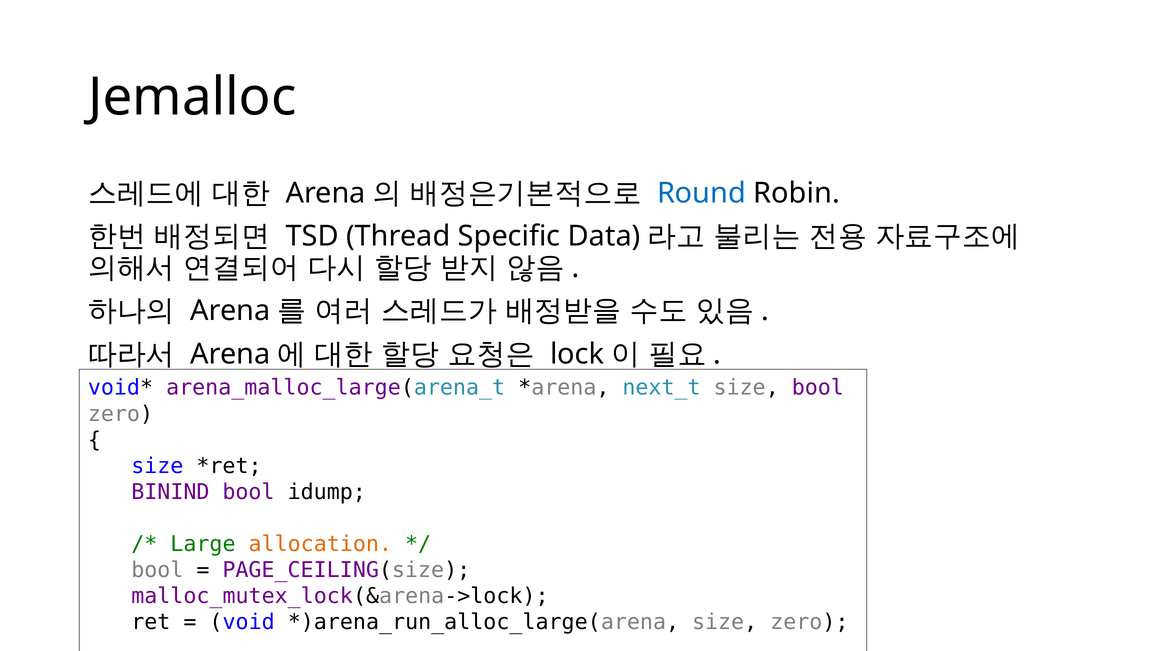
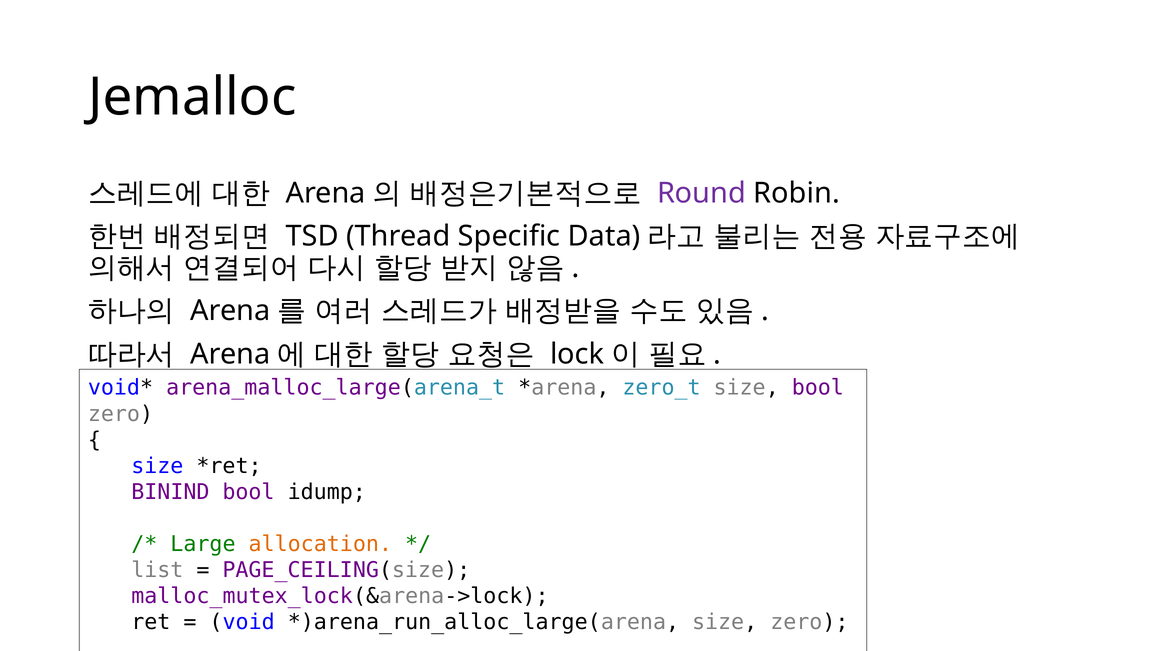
Round colour: blue -> purple
next_t: next_t -> zero_t
bool at (157, 569): bool -> list
